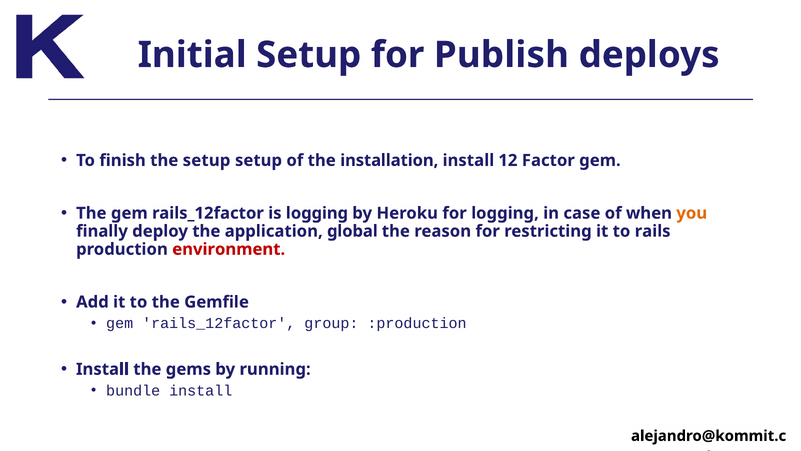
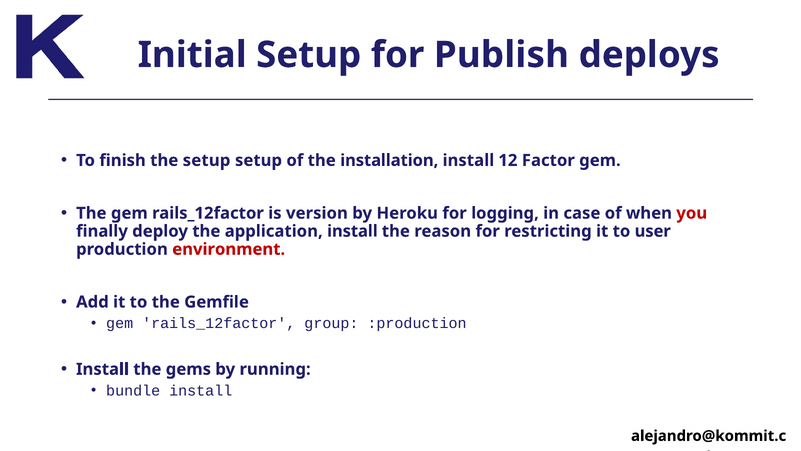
is logging: logging -> version
you colour: orange -> red
application global: global -> install
rails: rails -> user
